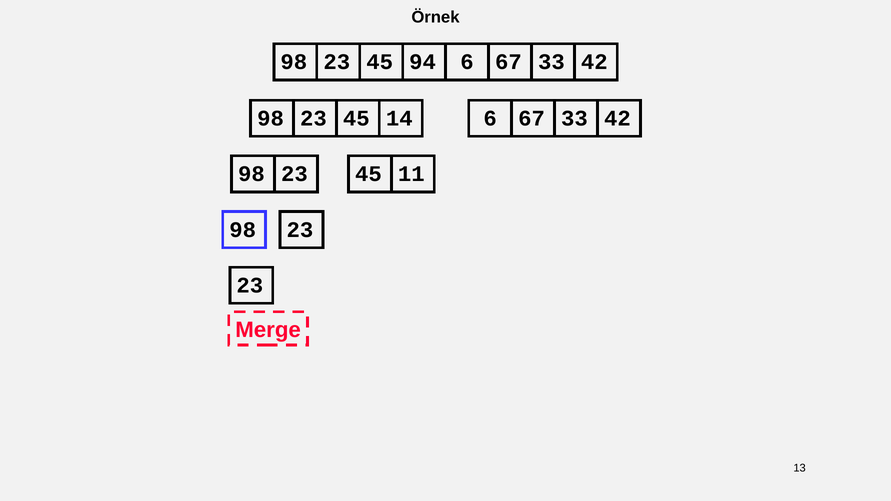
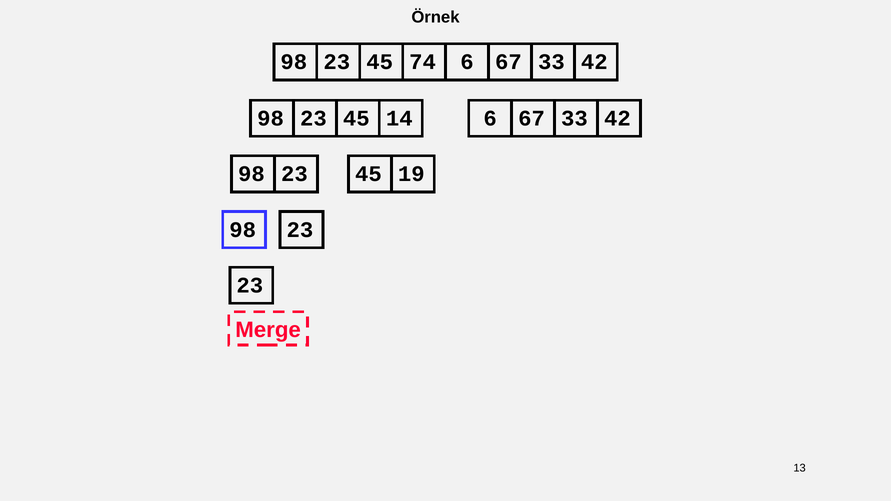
94: 94 -> 74
11: 11 -> 19
